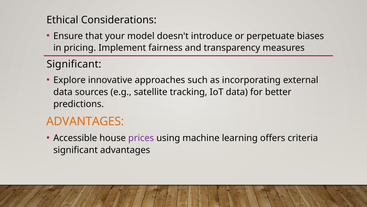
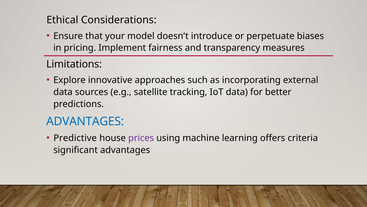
Significant at (74, 64): Significant -> Limitations
ADVANTAGES at (85, 121) colour: orange -> blue
Accessible: Accessible -> Predictive
